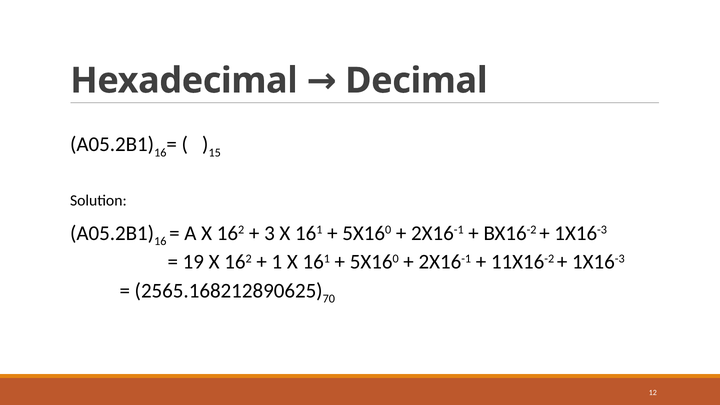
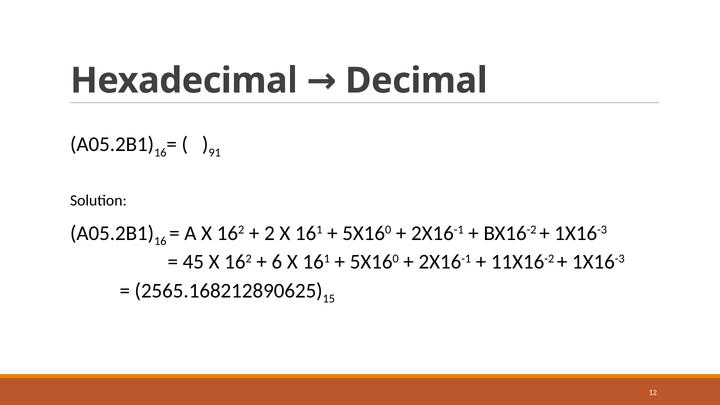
15: 15 -> 91
3: 3 -> 2
19: 19 -> 45
1: 1 -> 6
70: 70 -> 15
